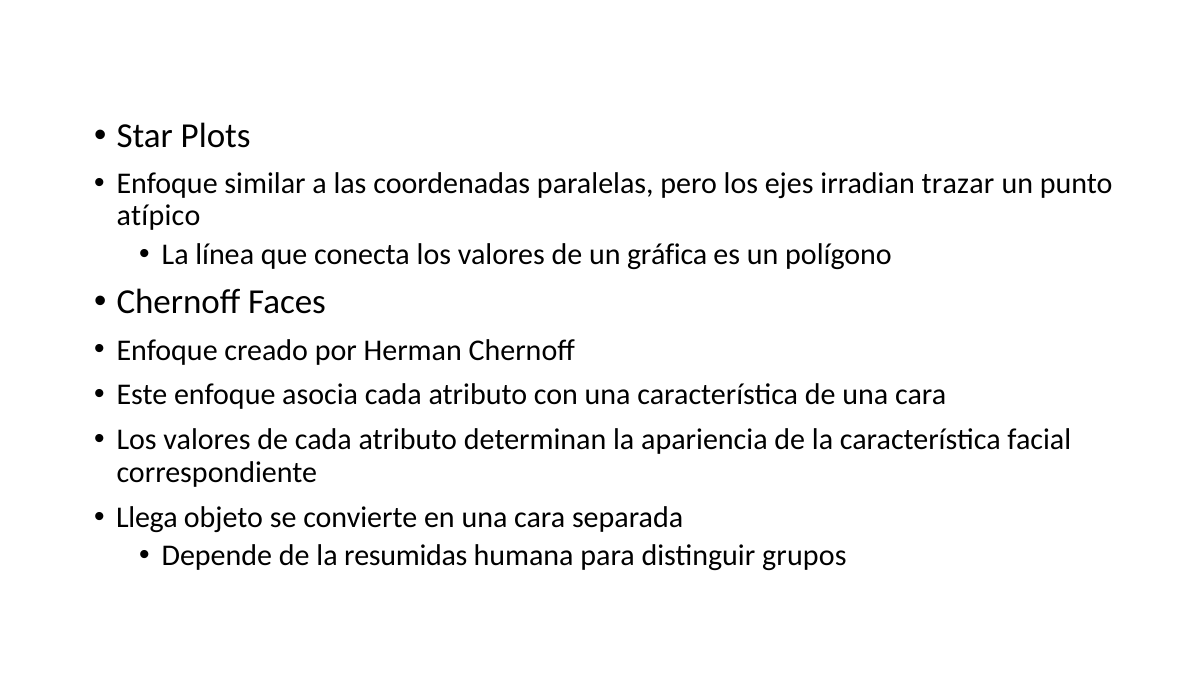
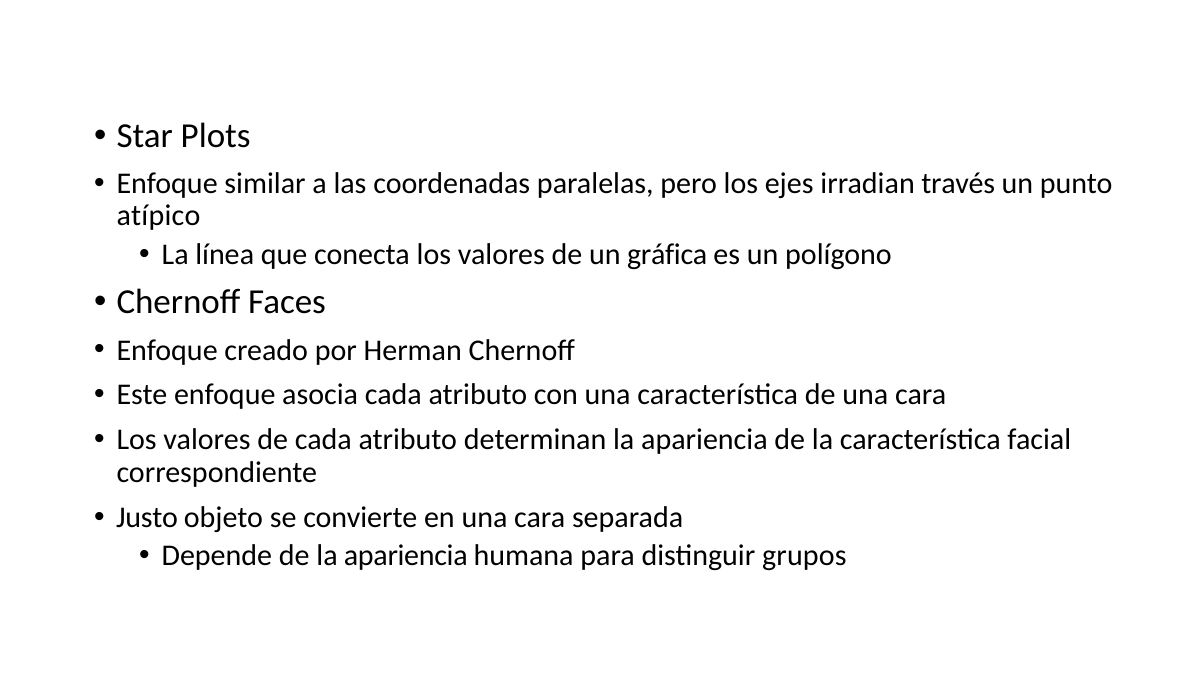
trazar: trazar -> través
Llega: Llega -> Justo
de la resumidas: resumidas -> apariencia
